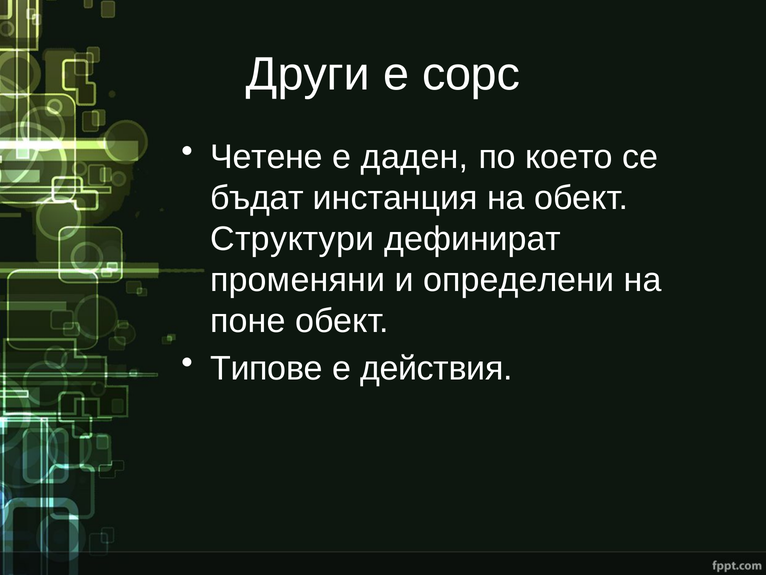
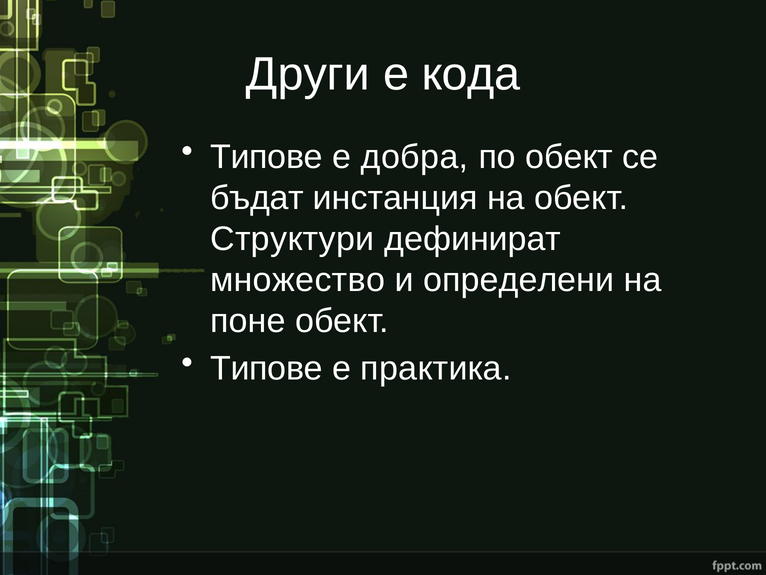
сорс: сорс -> кода
Четене at (266, 157): Четене -> Типове
даден: даден -> добра
по което: което -> обект
променяни: променяни -> множество
действия: действия -> практика
